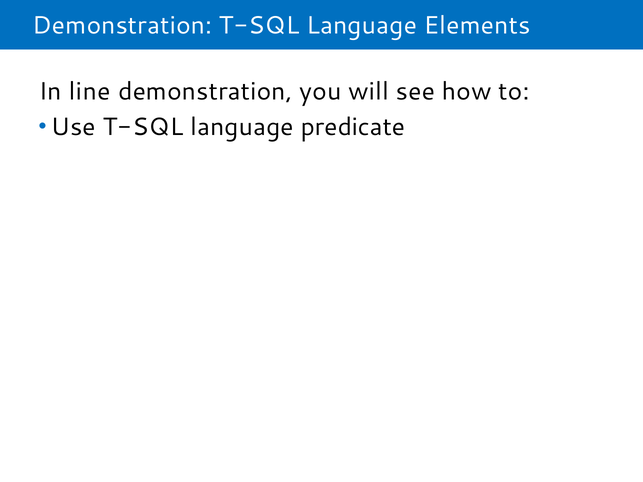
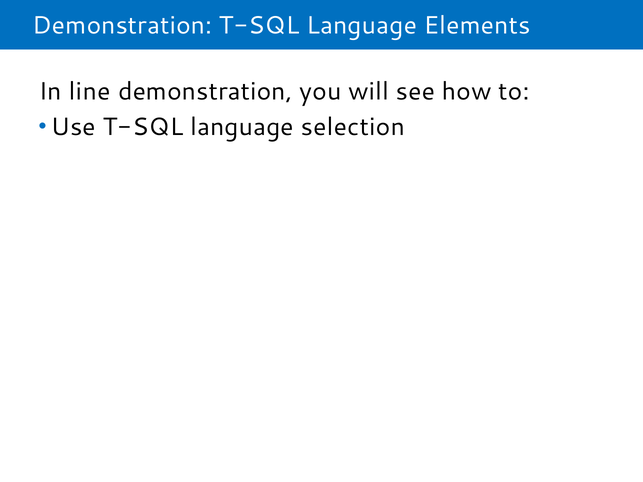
predicate: predicate -> selection
